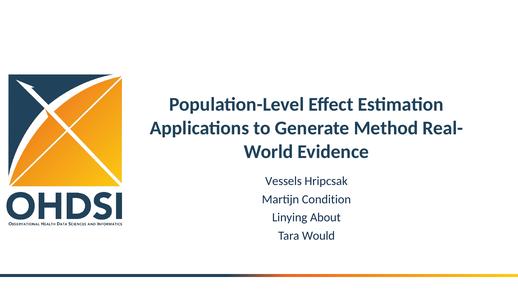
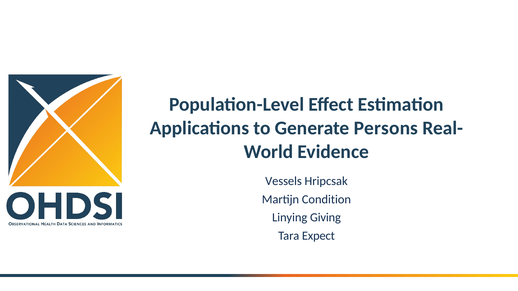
Method: Method -> Persons
About: About -> Giving
Would: Would -> Expect
